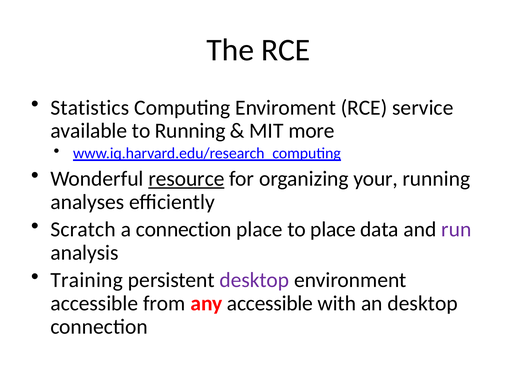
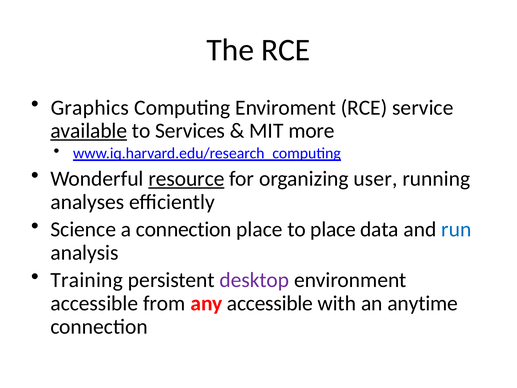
Statistics: Statistics -> Graphics
available underline: none -> present
to Running: Running -> Services
your: your -> user
Scratch: Scratch -> Science
run colour: purple -> blue
an desktop: desktop -> anytime
